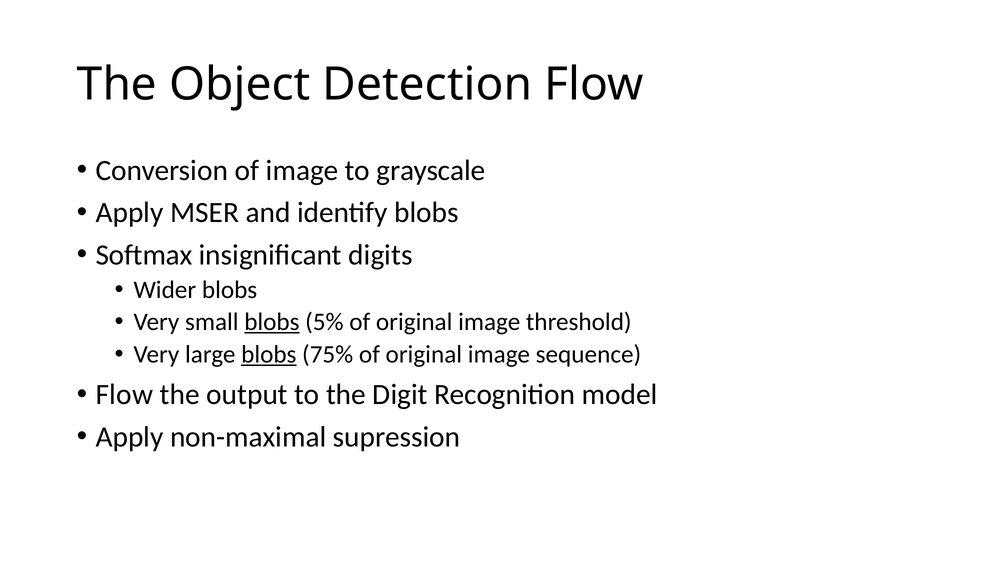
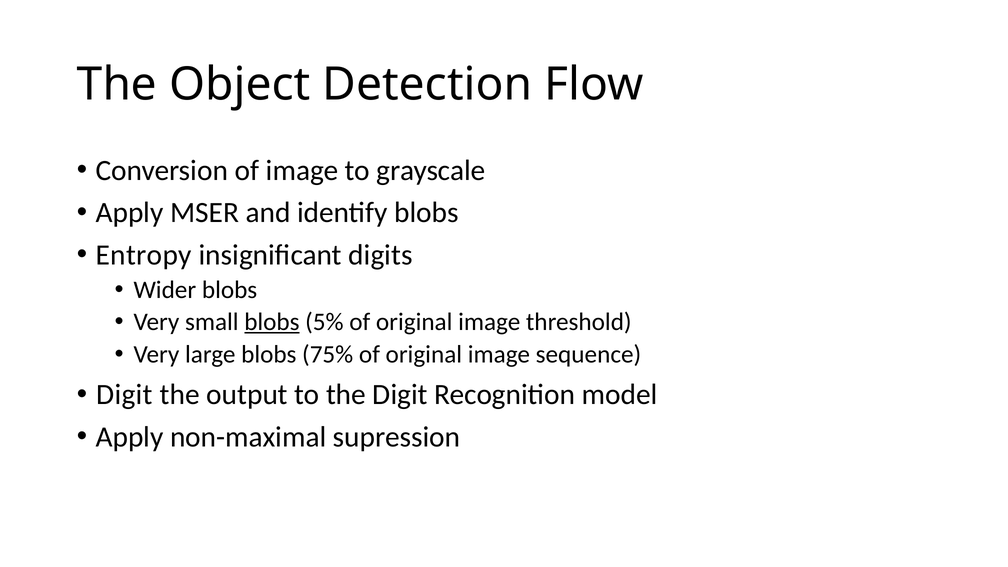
Softmax: Softmax -> Entropy
blobs at (269, 355) underline: present -> none
Flow at (124, 395): Flow -> Digit
